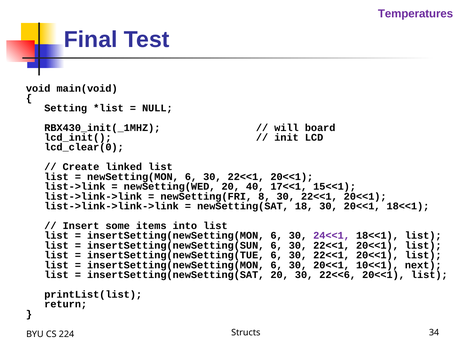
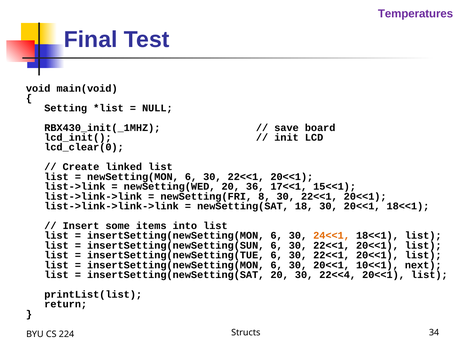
will: will -> save
40: 40 -> 36
24<<1 colour: purple -> orange
22<<6: 22<<6 -> 22<<4
